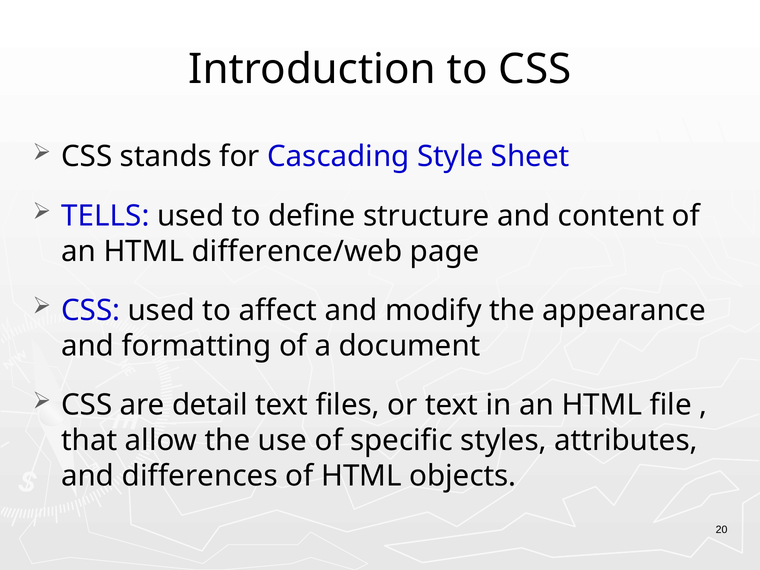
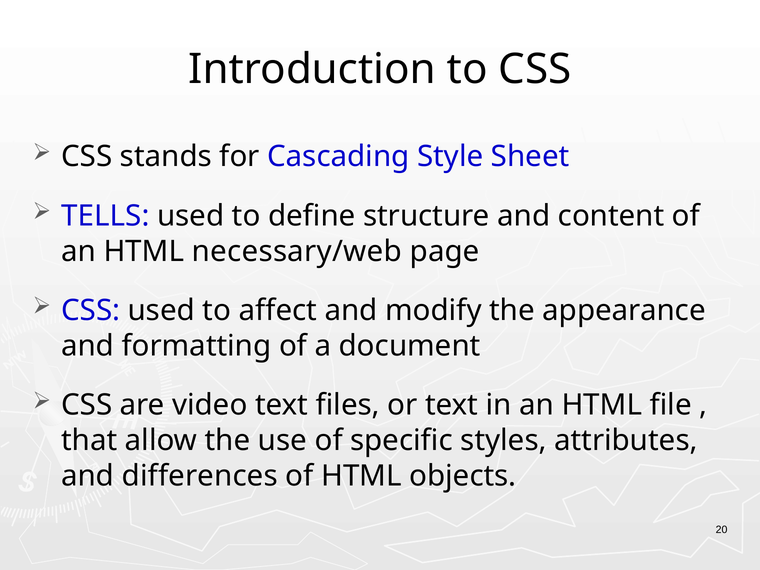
difference/web: difference/web -> necessary/web
detail: detail -> video
